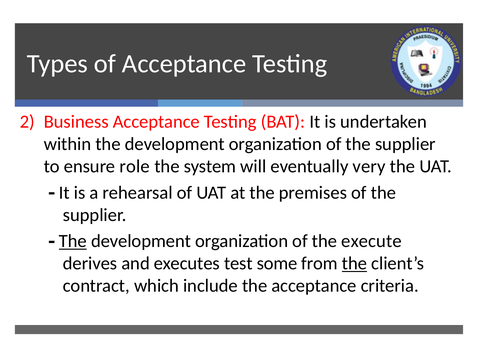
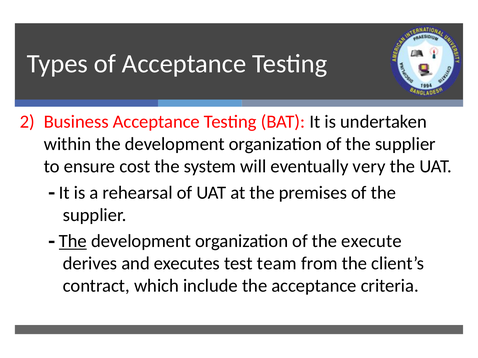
role: role -> cost
some: some -> team
the at (355, 264) underline: present -> none
